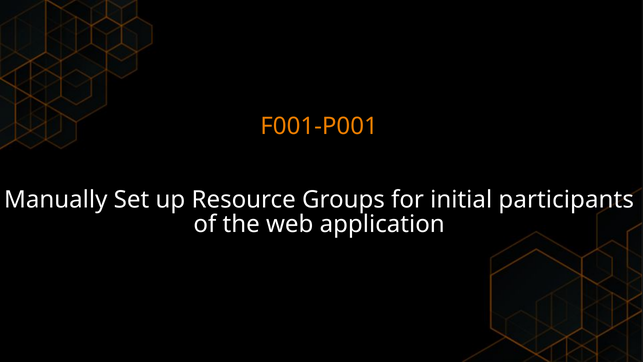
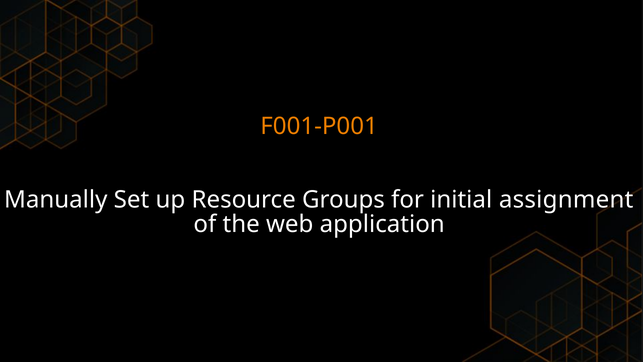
participants: participants -> assignment
